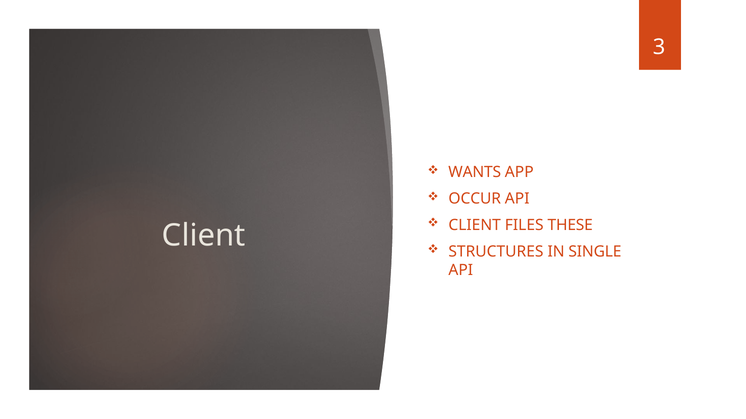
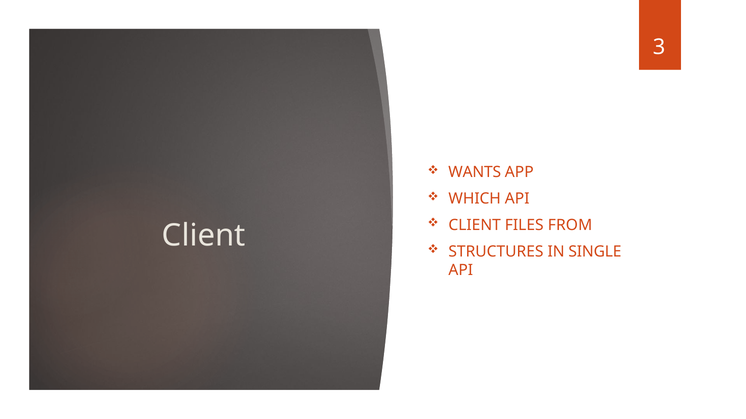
OCCUR: OCCUR -> WHICH
THESE: THESE -> FROM
